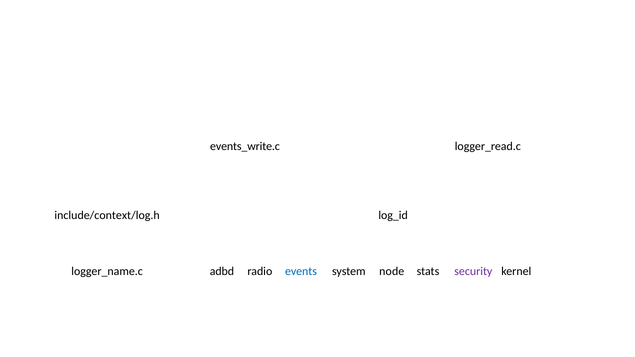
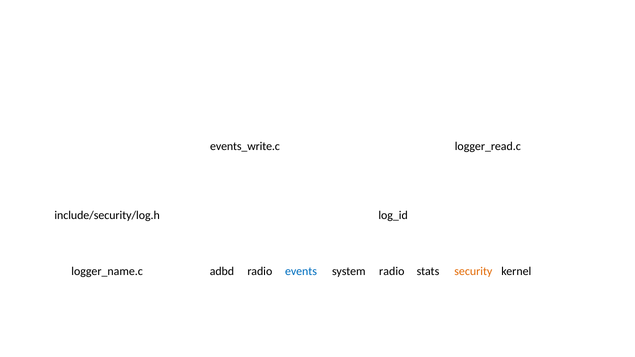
include/context/log.h: include/context/log.h -> include/security/log.h
system node: node -> radio
security colour: purple -> orange
